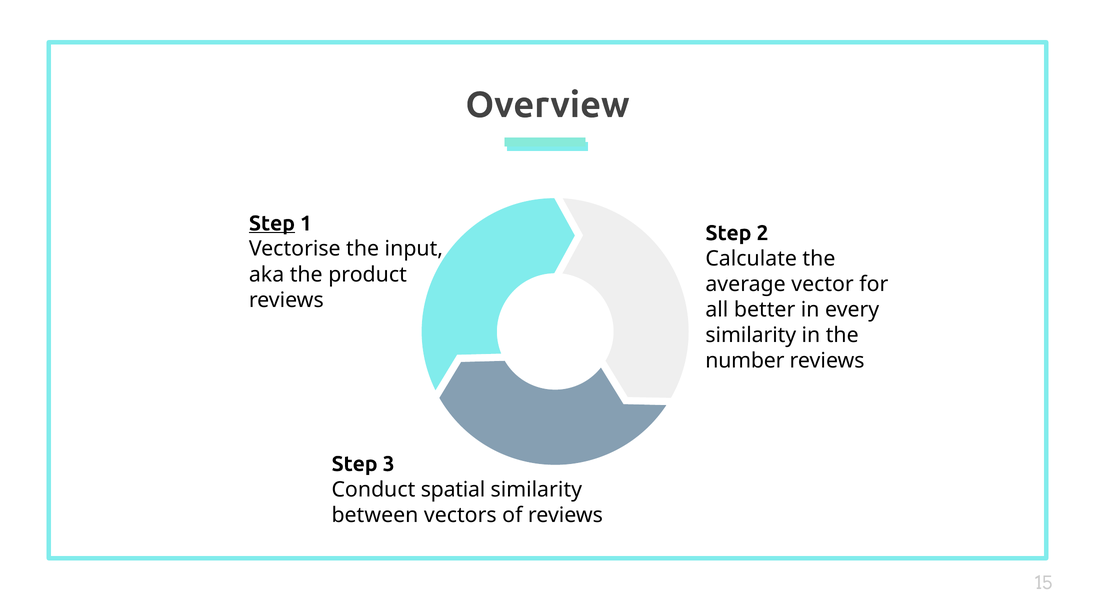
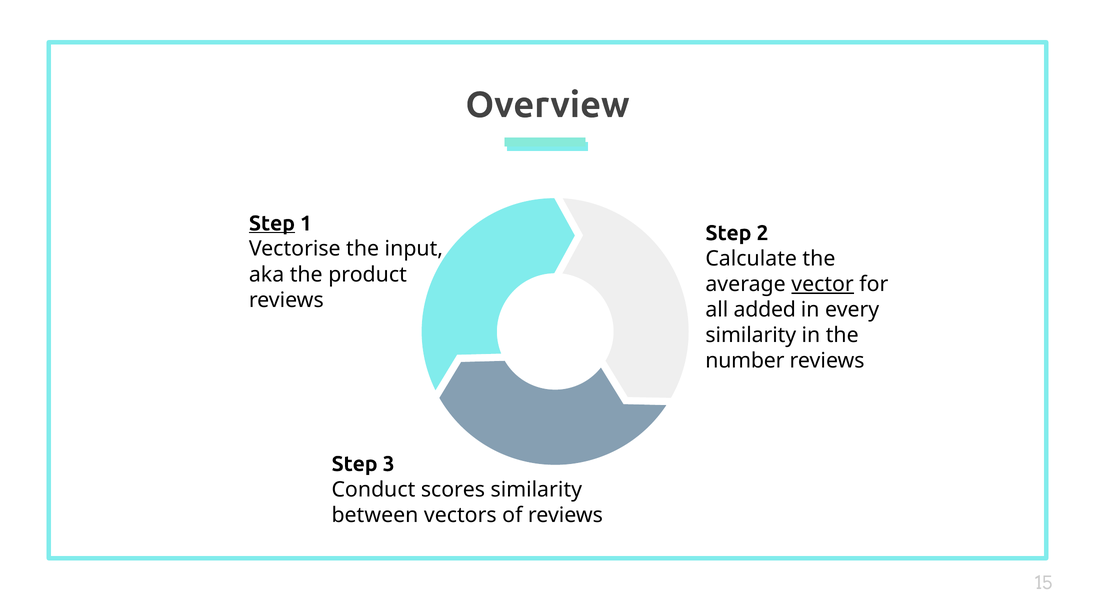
vector underline: none -> present
better: better -> added
spatial: spatial -> scores
